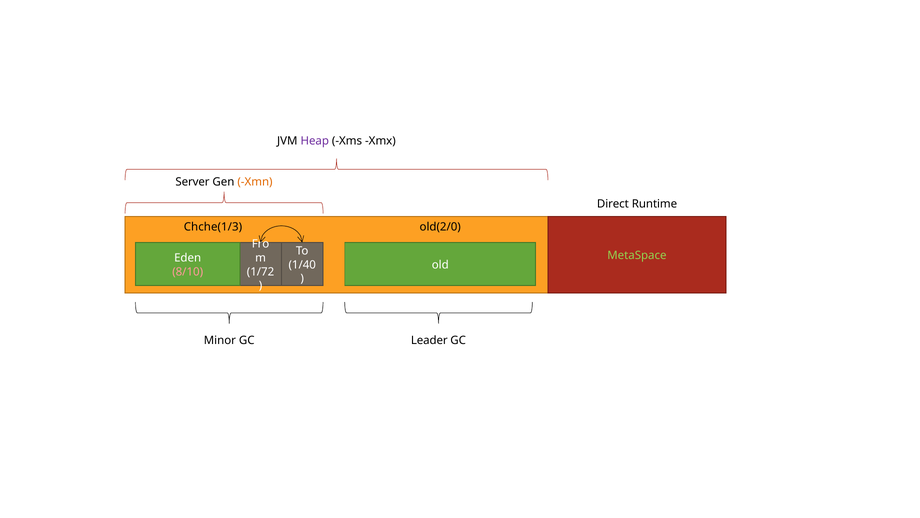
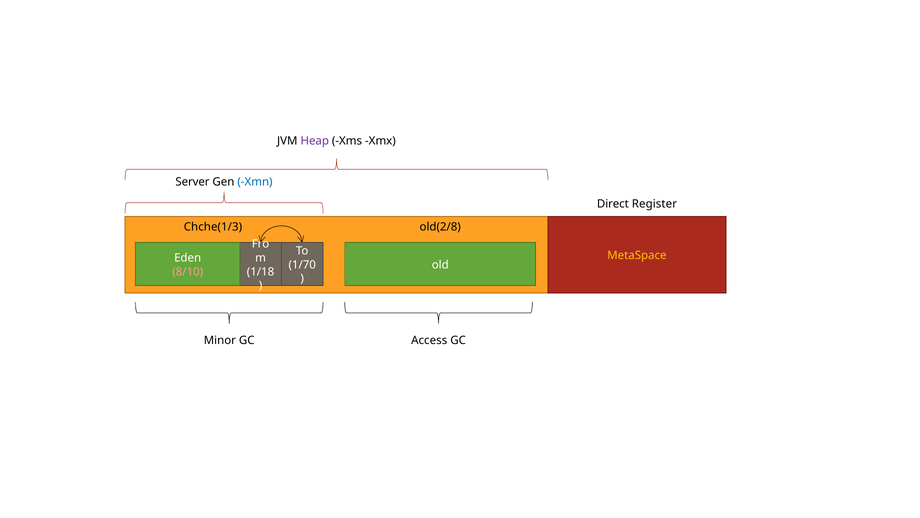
Xmn colour: orange -> blue
Runtime: Runtime -> Register
old(2/0: old(2/0 -> old(2/8
MetaSpace colour: light green -> yellow
1/40: 1/40 -> 1/70
1/72: 1/72 -> 1/18
Leader: Leader -> Access
